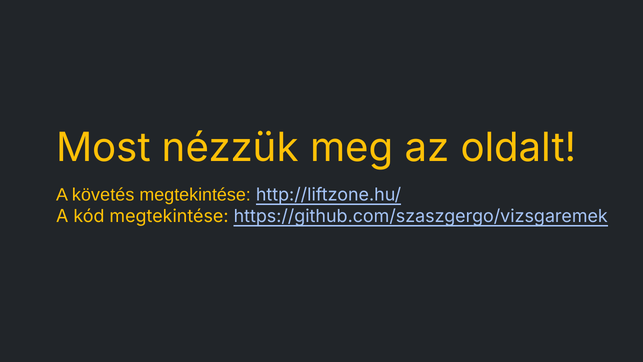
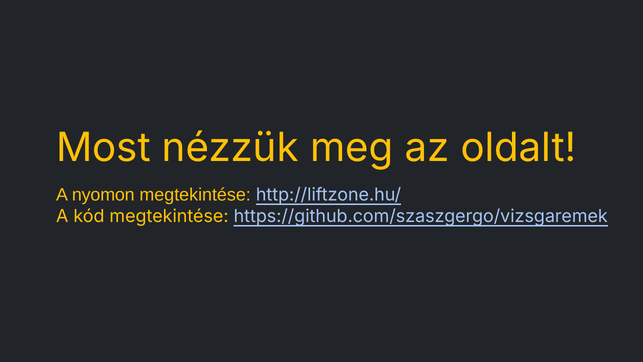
követés: követés -> nyomon
